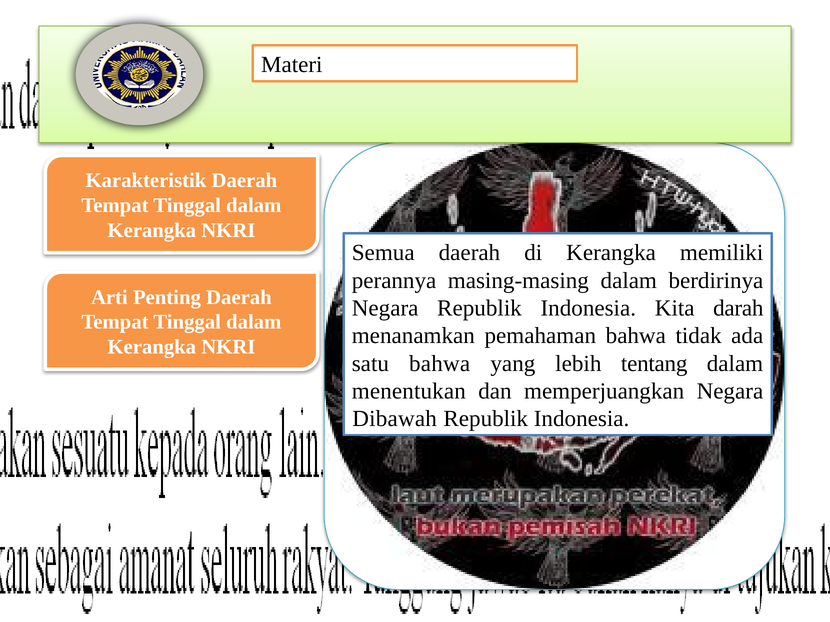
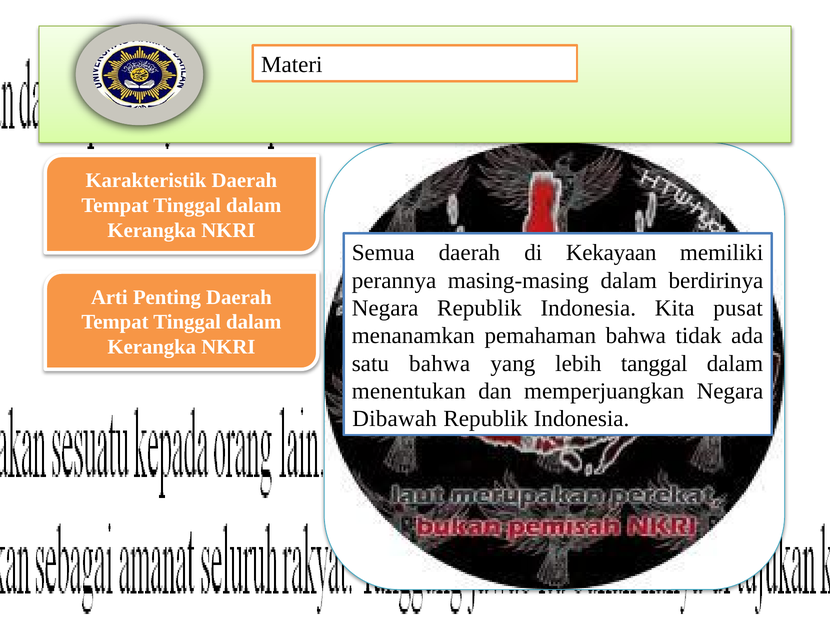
di Kerangka: Kerangka -> Kekayaan
darah: darah -> pusat
tentang: tentang -> tanggal
